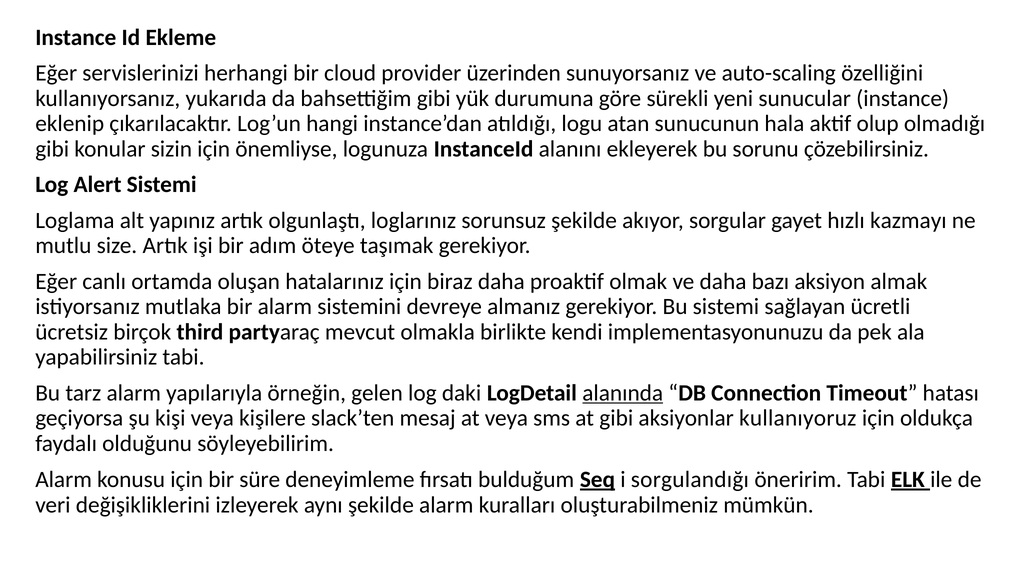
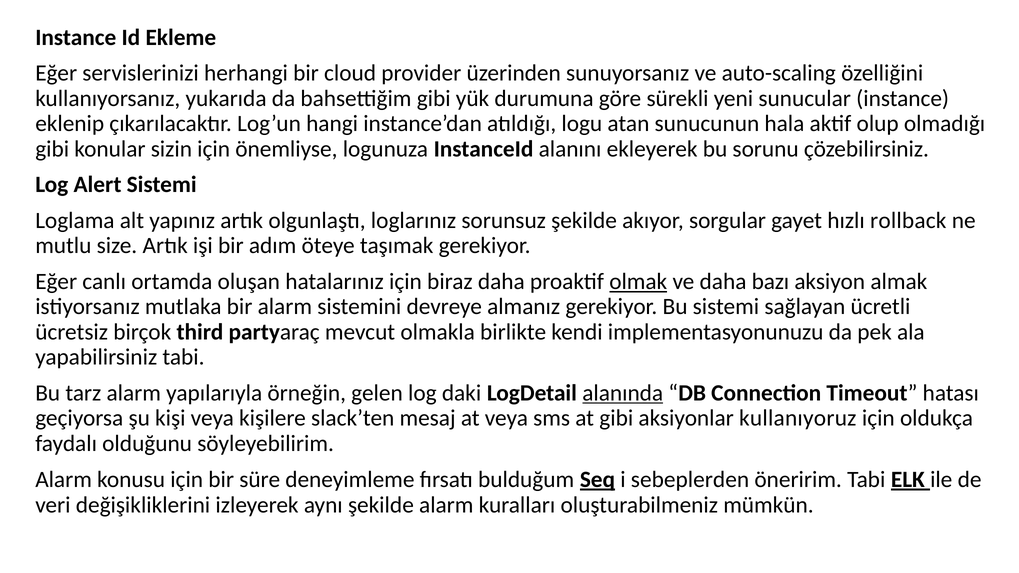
kazmayı: kazmayı -> rollback
olmak underline: none -> present
sorgulandığı: sorgulandığı -> sebeplerden
